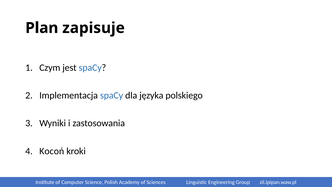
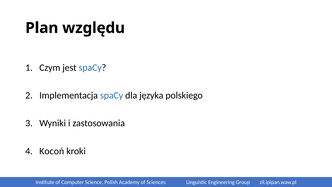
zapisuje: zapisuje -> względu
